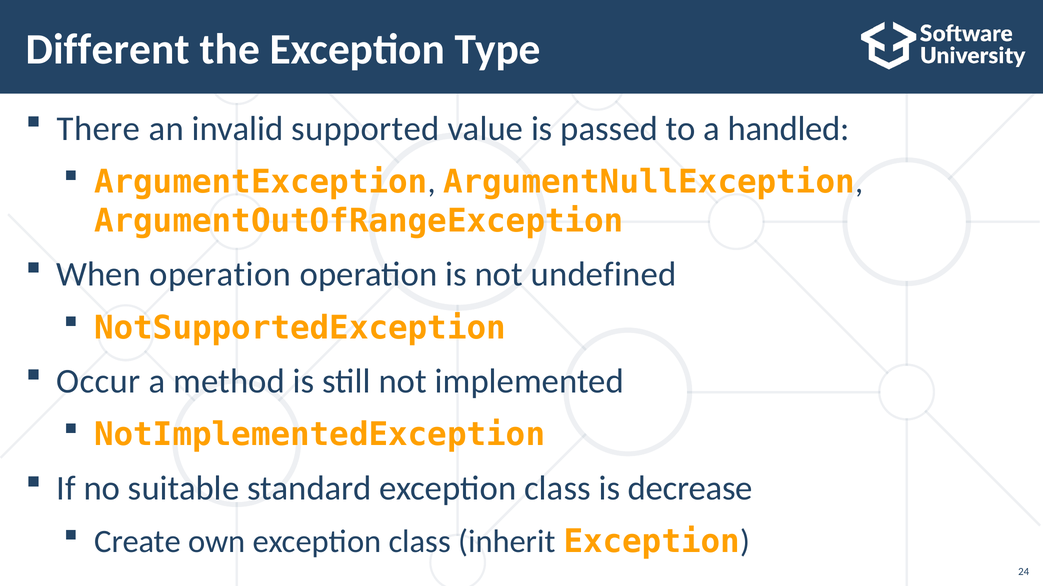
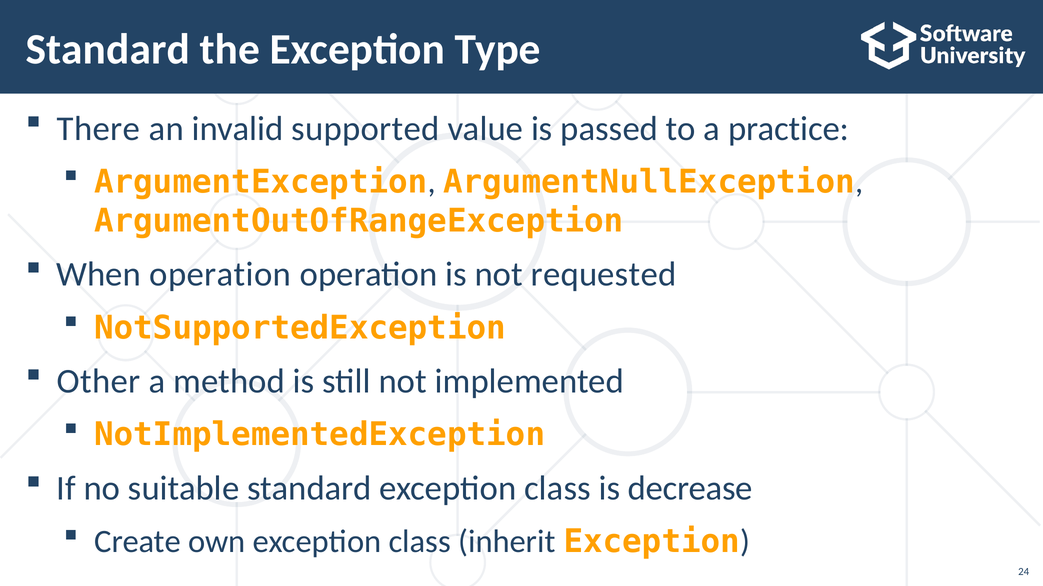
Different at (108, 49): Different -> Standard
handled: handled -> practice
undefined: undefined -> requested
Occur: Occur -> Other
